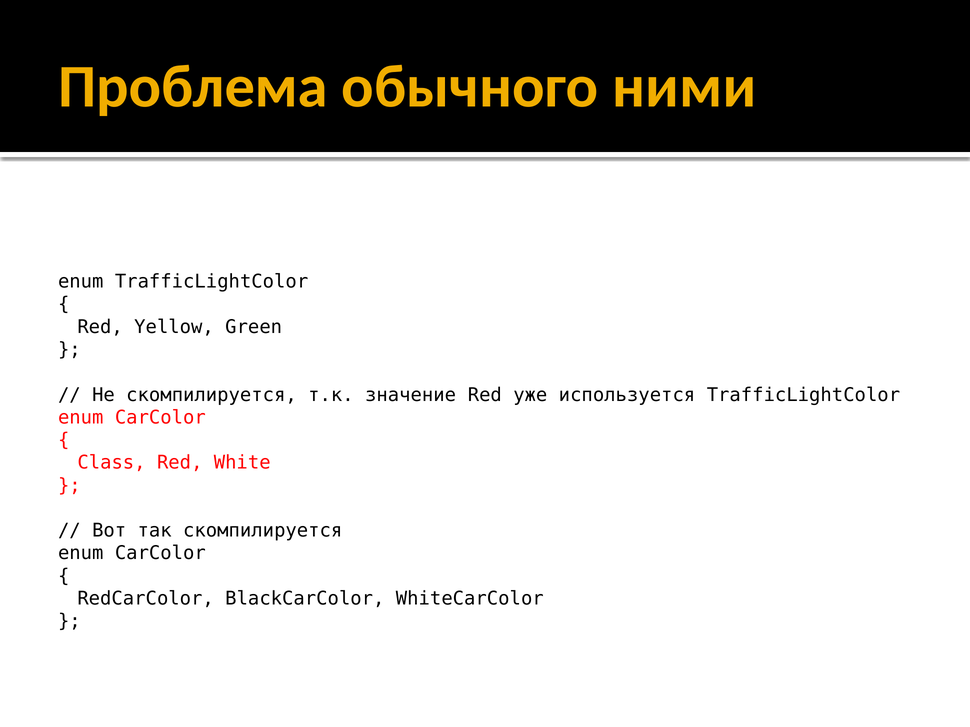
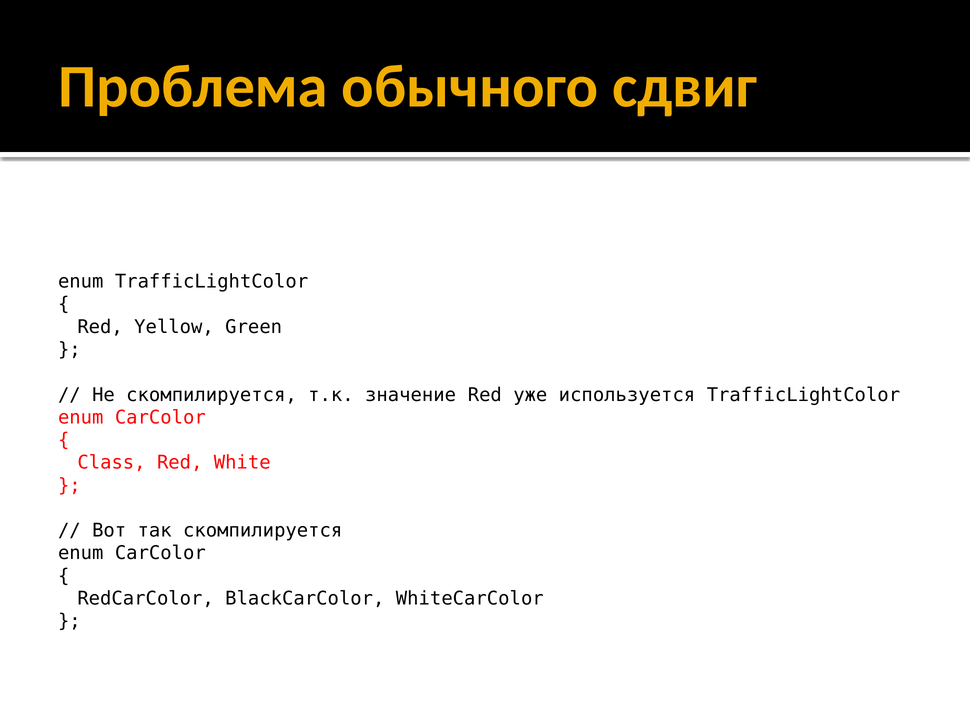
ними: ними -> сдвиг
